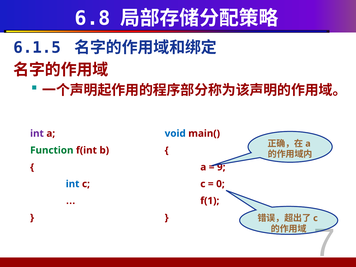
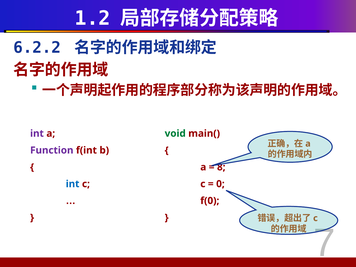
6.8: 6.8 -> 1.2
6.1.5: 6.1.5 -> 6.2.2
void colour: blue -> green
Function colour: green -> purple
9: 9 -> 8
f(1: f(1 -> f(0
